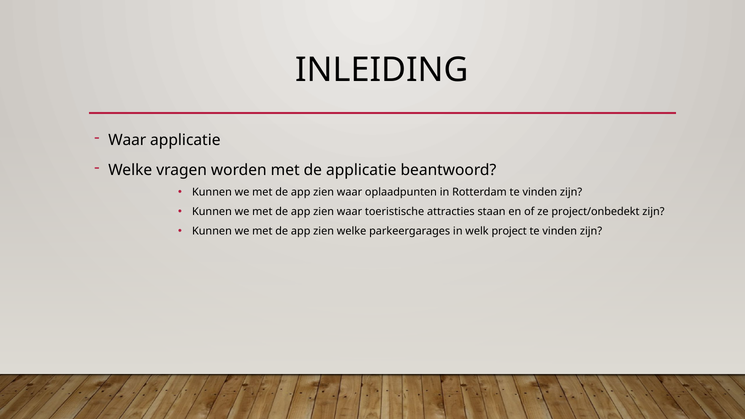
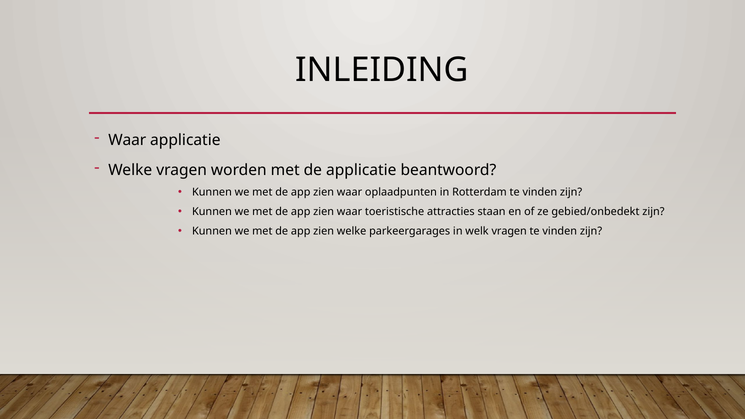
project/onbedekt: project/onbedekt -> gebied/onbedekt
welk project: project -> vragen
